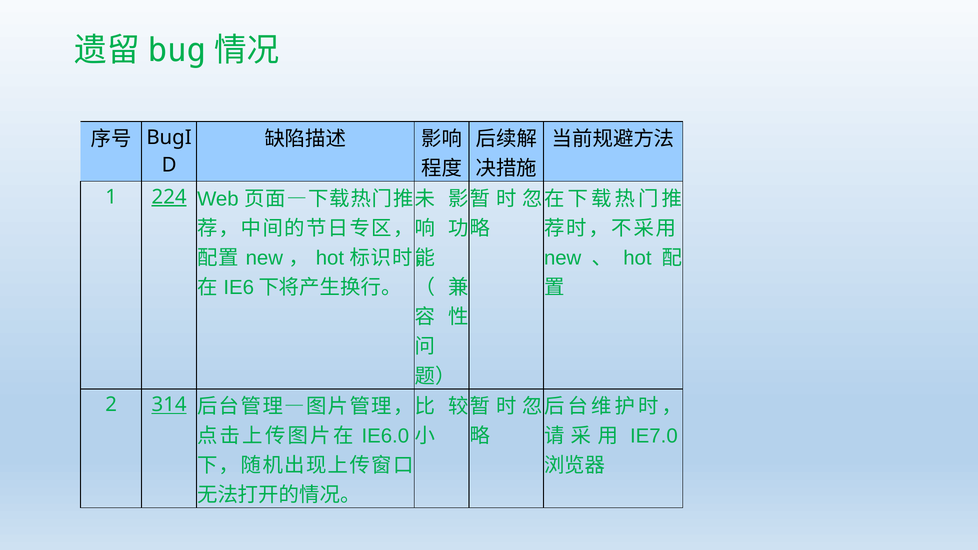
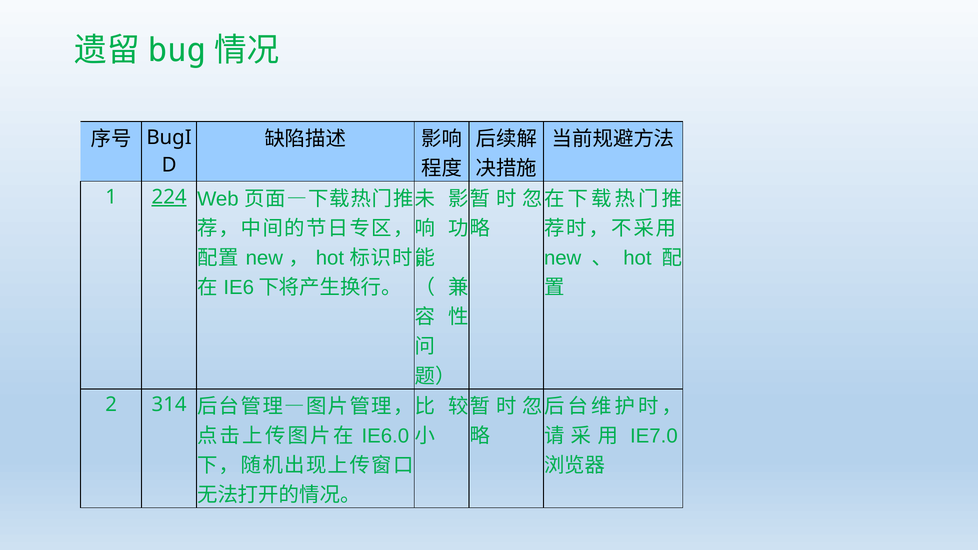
314 underline: present -> none
